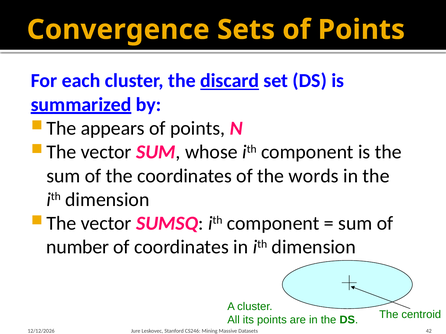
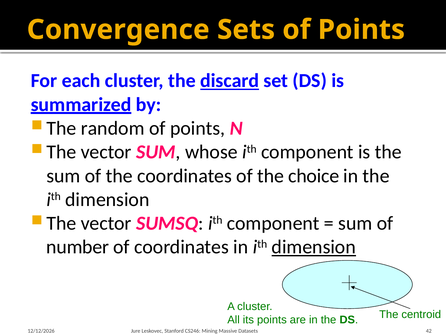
appears: appears -> random
words: words -> choice
dimension at (314, 247) underline: none -> present
